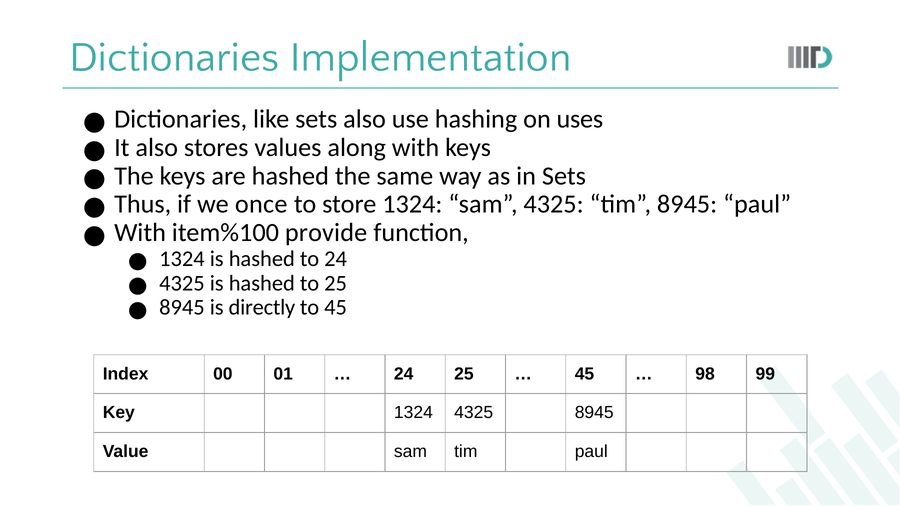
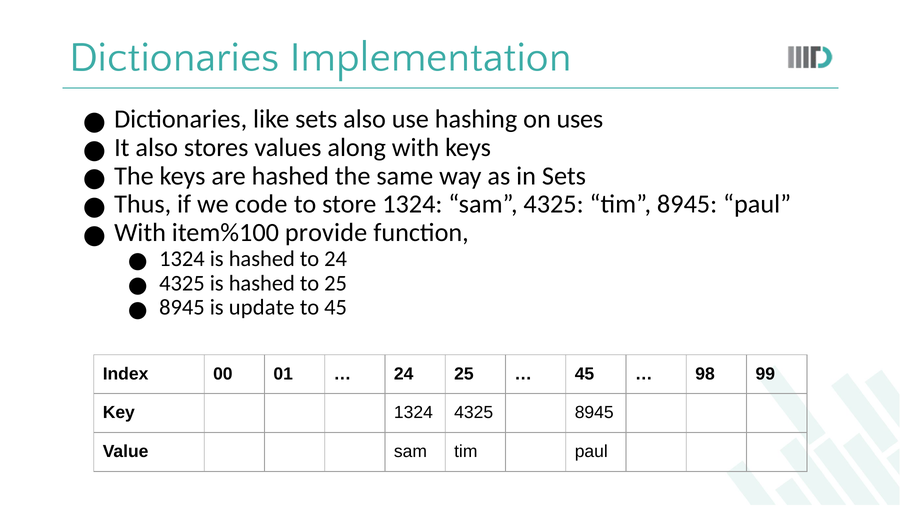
once: once -> code
directly: directly -> update
